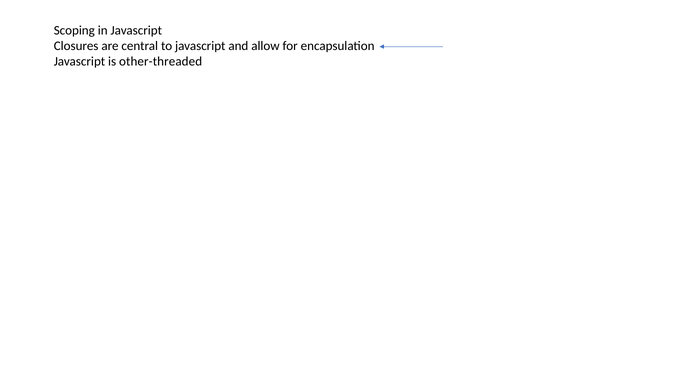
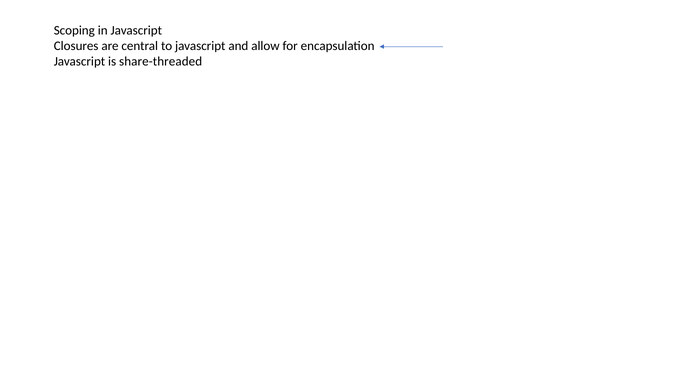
other-threaded: other-threaded -> share-threaded
